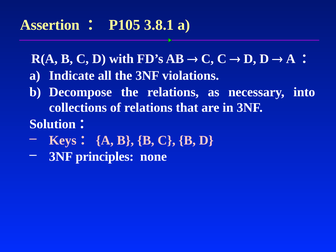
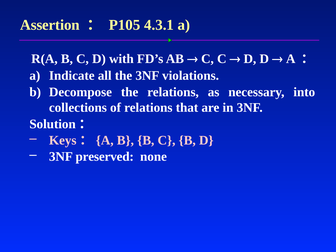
3.8.1: 3.8.1 -> 4.3.1
principles: principles -> preserved
